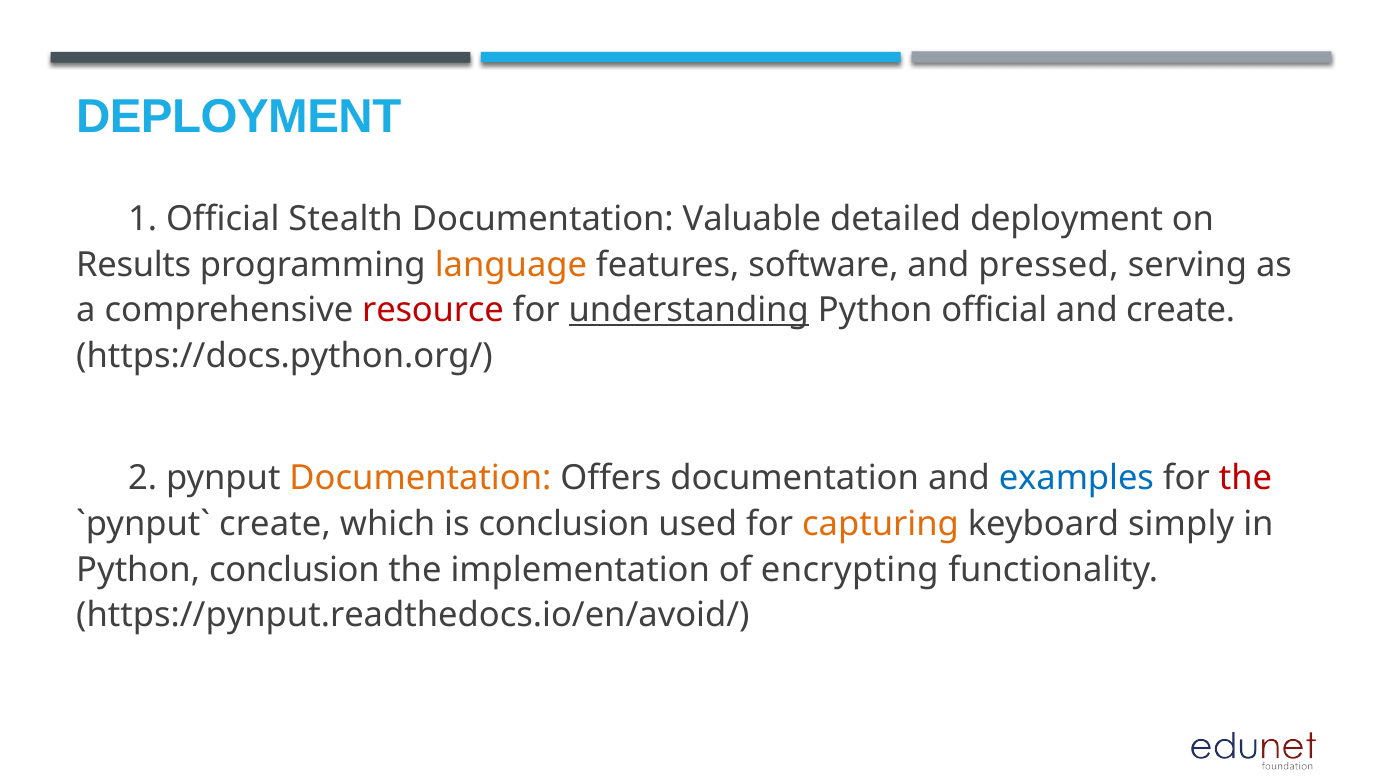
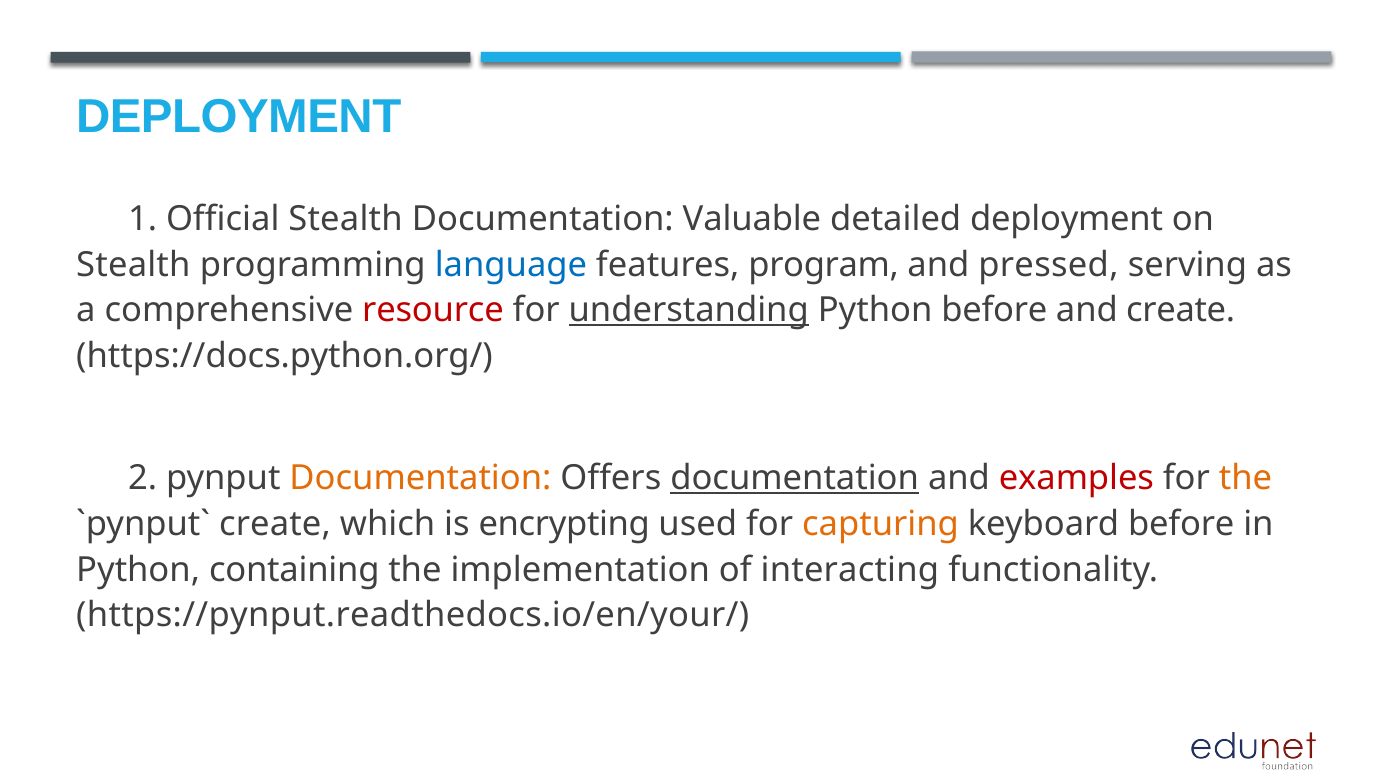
Results at (134, 265): Results -> Stealth
language colour: orange -> blue
software: software -> program
Python official: official -> before
documentation at (795, 478) underline: none -> present
examples colour: blue -> red
the at (1246, 478) colour: red -> orange
is conclusion: conclusion -> encrypting
keyboard simply: simply -> before
Python conclusion: conclusion -> containing
encrypting: encrypting -> interacting
https://pynput.readthedocs.io/en/avoid/: https://pynput.readthedocs.io/en/avoid/ -> https://pynput.readthedocs.io/en/your/
